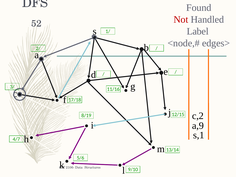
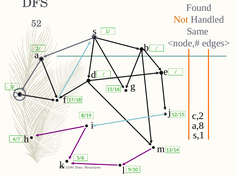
Not colour: red -> orange
Label: Label -> Same
a,9: a,9 -> a,8
